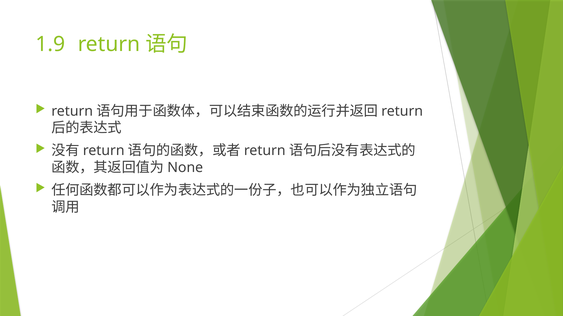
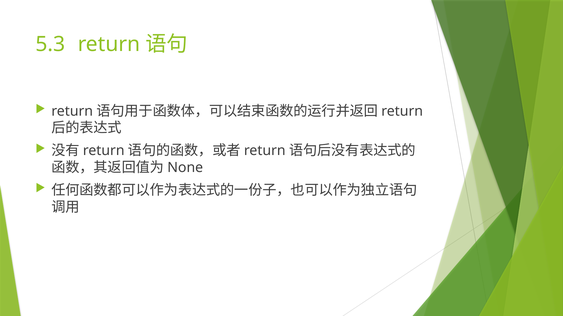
1.9: 1.9 -> 5.3
